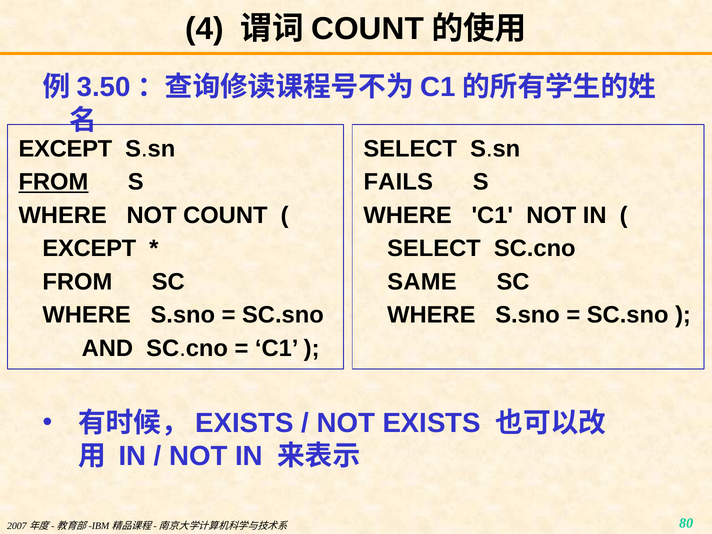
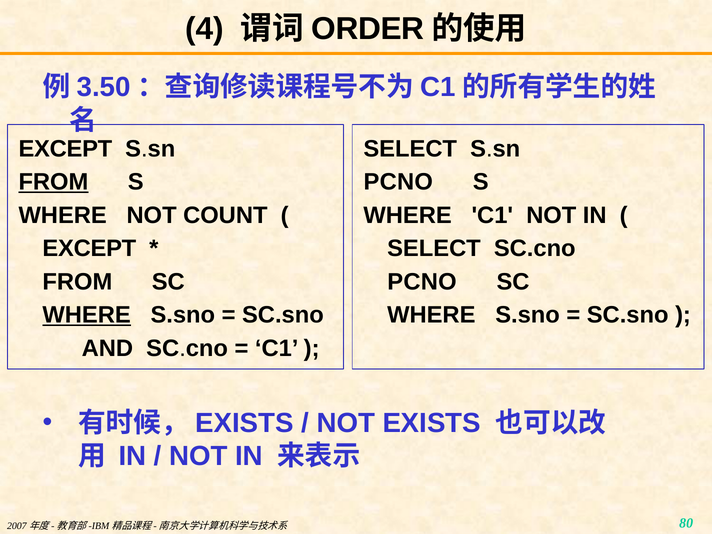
COUNT at (368, 29): COUNT -> ORDER
FAILS at (398, 182): FAILS -> PCNO
SAME at (422, 282): SAME -> PCNO
WHERE at (87, 315) underline: none -> present
